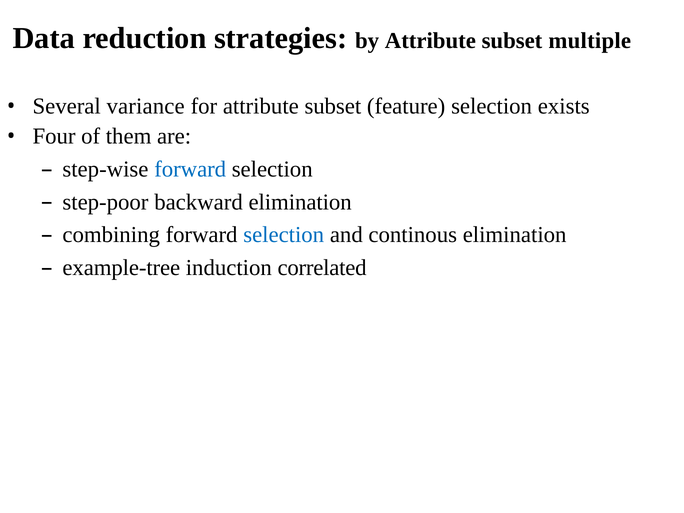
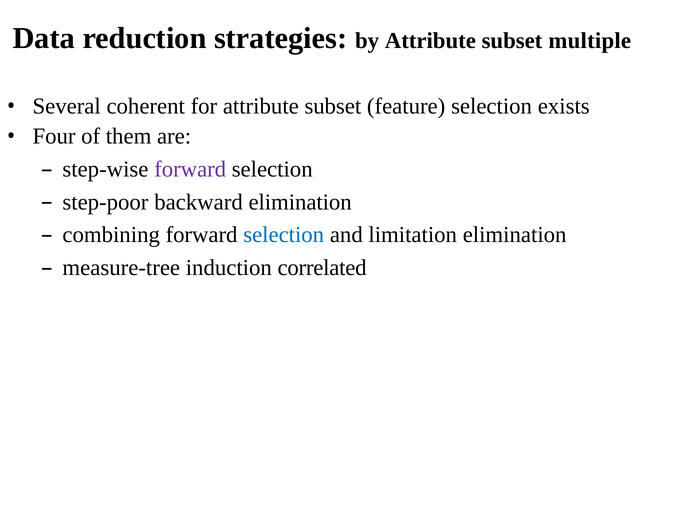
variance: variance -> coherent
forward at (190, 169) colour: blue -> purple
continous: continous -> limitation
example-tree: example-tree -> measure-tree
